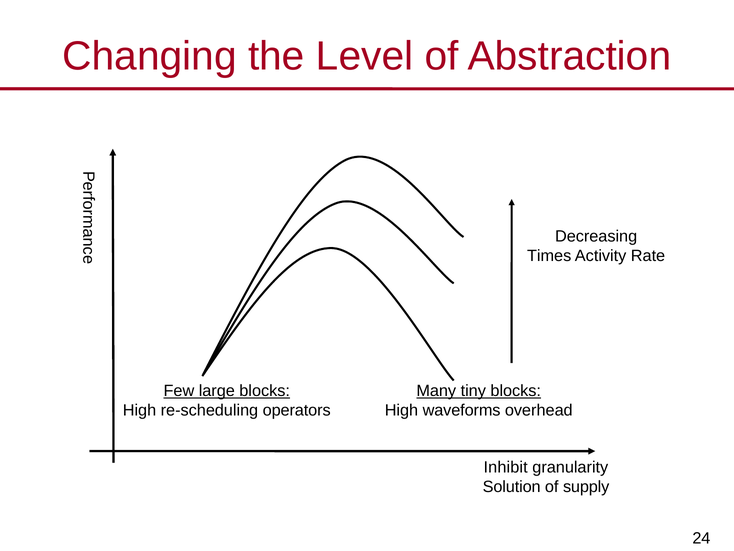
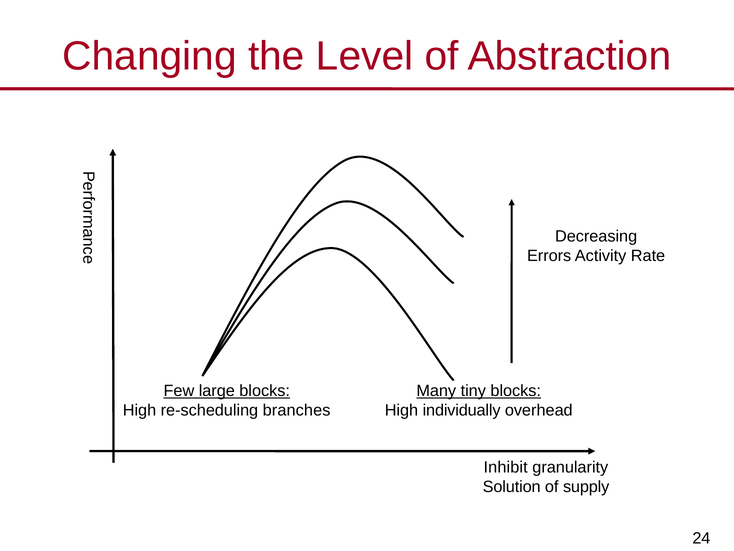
Times: Times -> Errors
operators: operators -> branches
waveforms: waveforms -> individually
